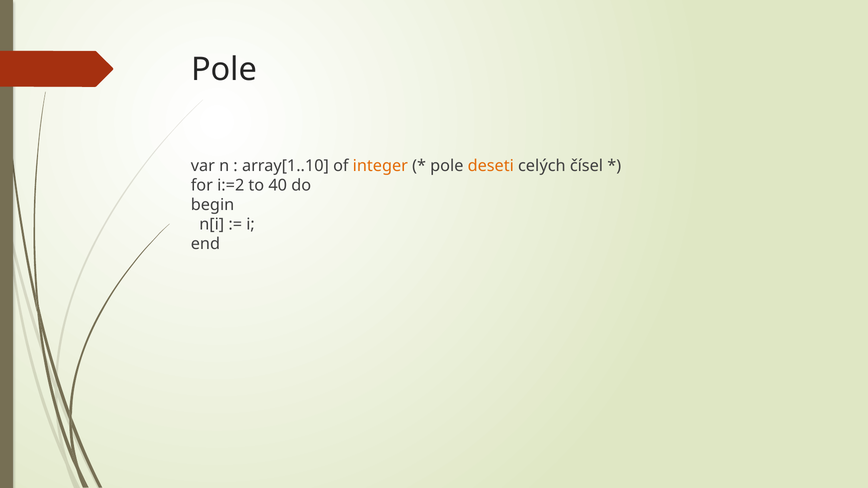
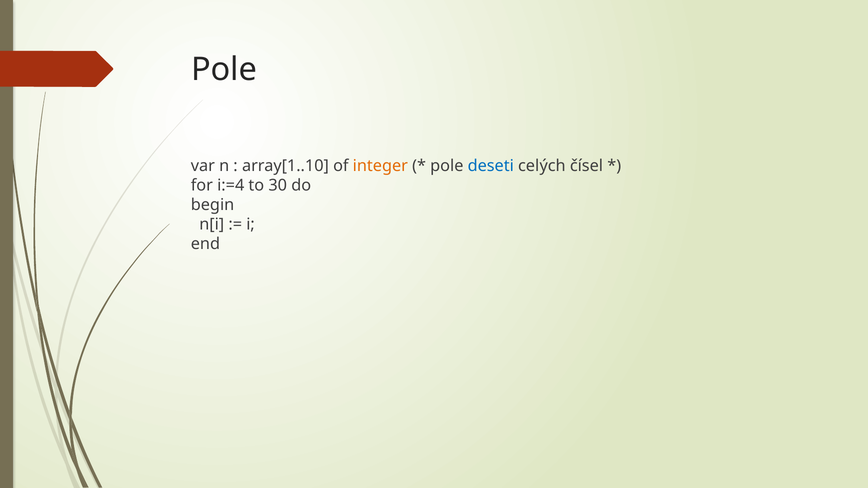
deseti colour: orange -> blue
i:=2: i:=2 -> i:=4
40: 40 -> 30
